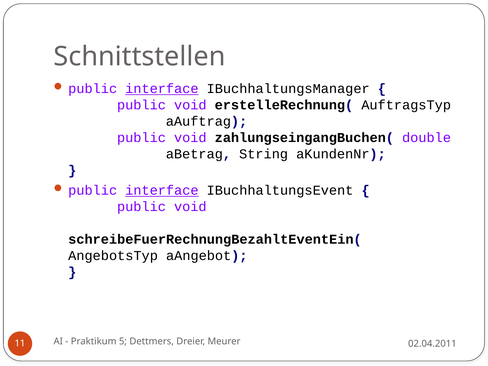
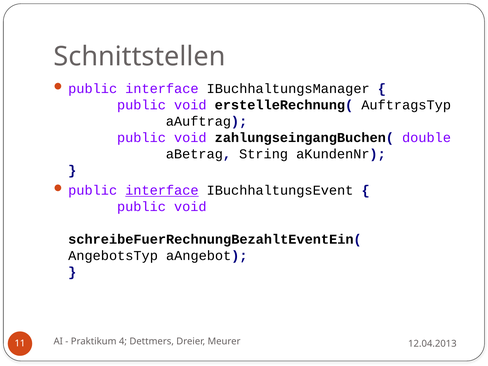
interface at (162, 89) underline: present -> none
5: 5 -> 4
02.04.2011: 02.04.2011 -> 12.04.2013
